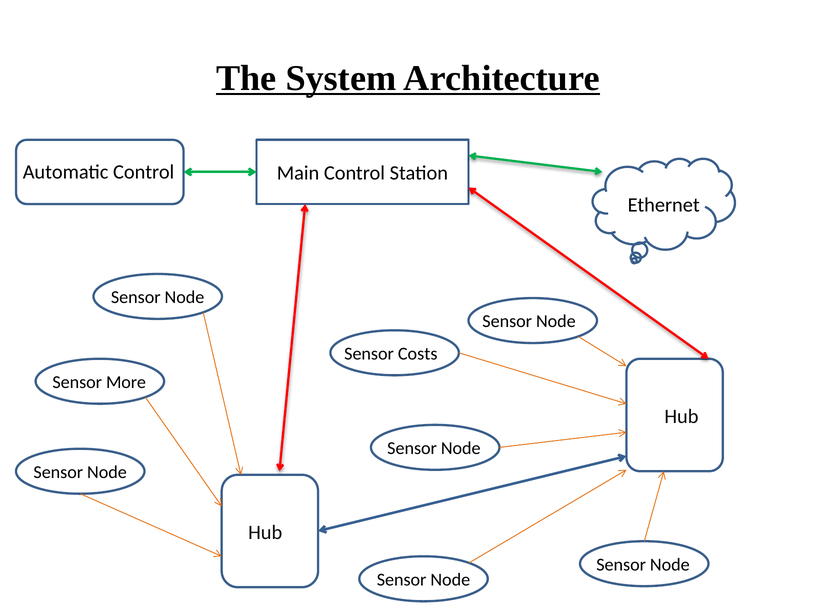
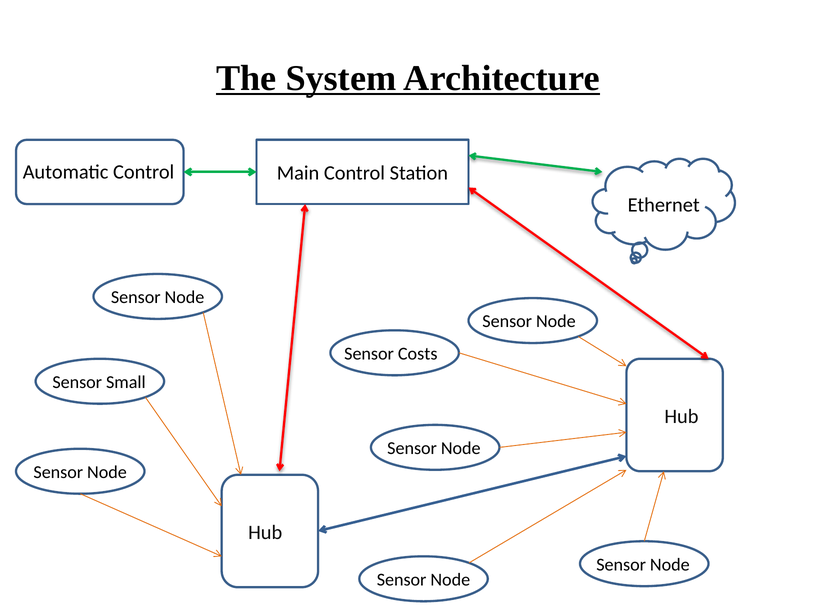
More: More -> Small
